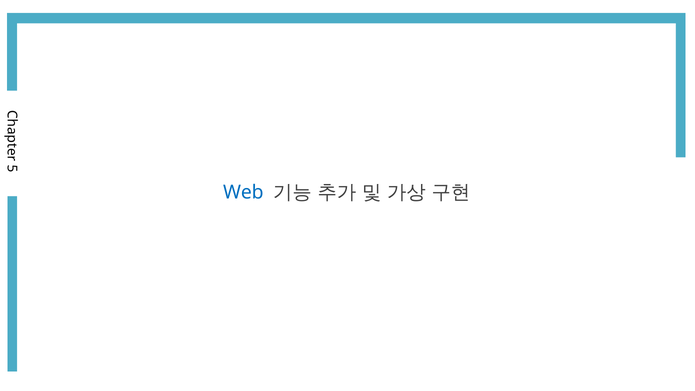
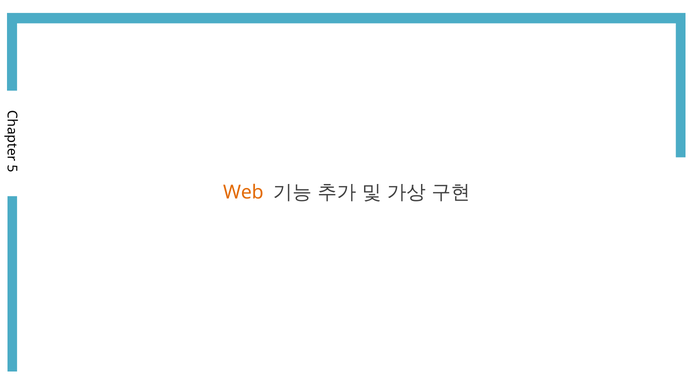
Web colour: blue -> orange
